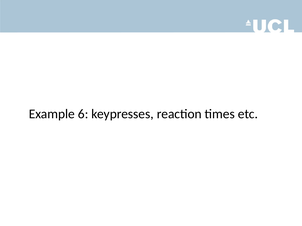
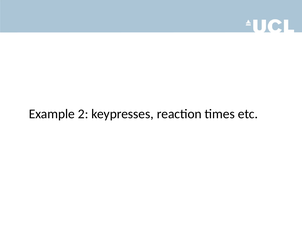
6: 6 -> 2
